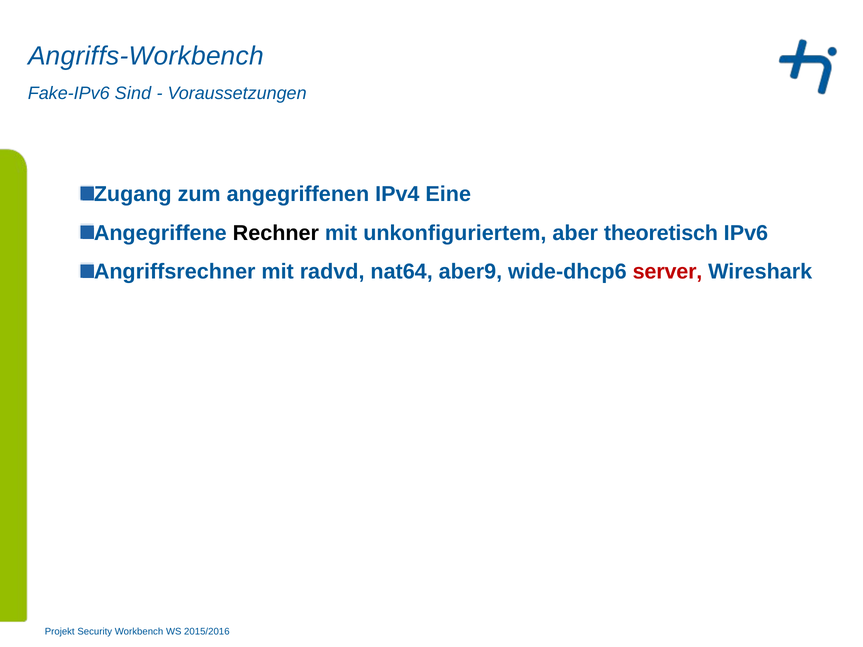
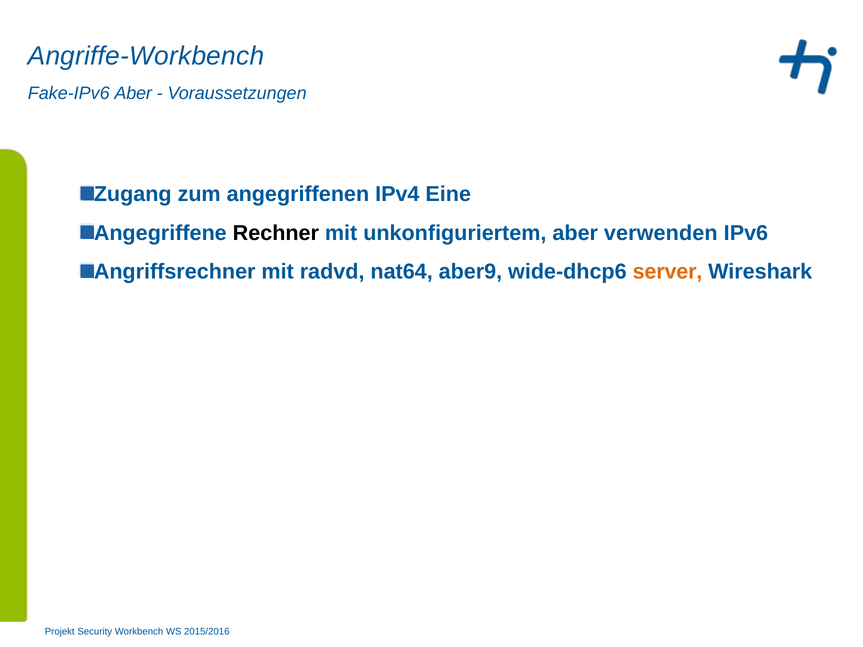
Angriffs-Workbench: Angriffs-Workbench -> Angriffe-Workbench
Fake-IPv6 Sind: Sind -> Aber
theoretisch: theoretisch -> verwenden
server colour: red -> orange
